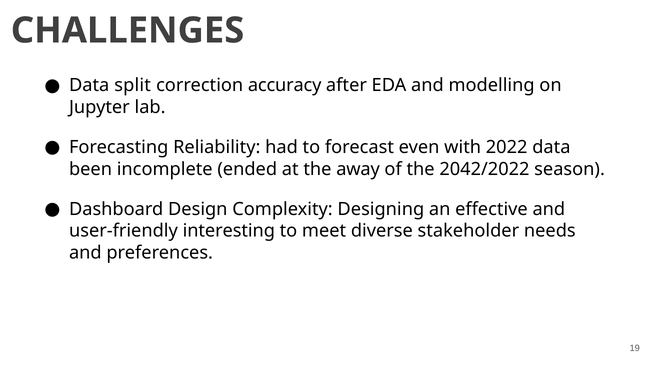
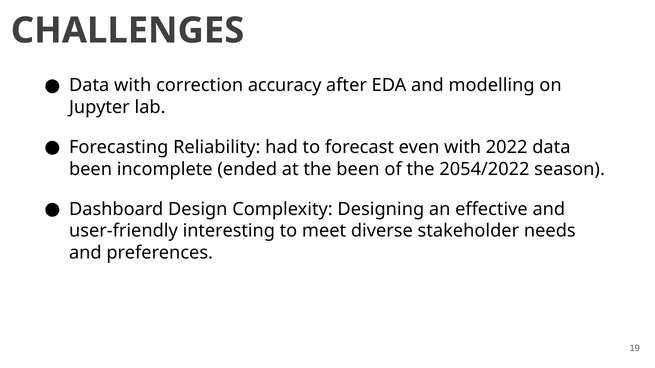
Data split: split -> with
the away: away -> been
2042/2022: 2042/2022 -> 2054/2022
